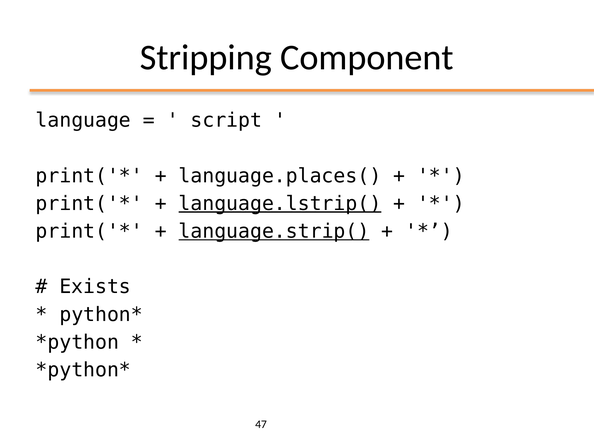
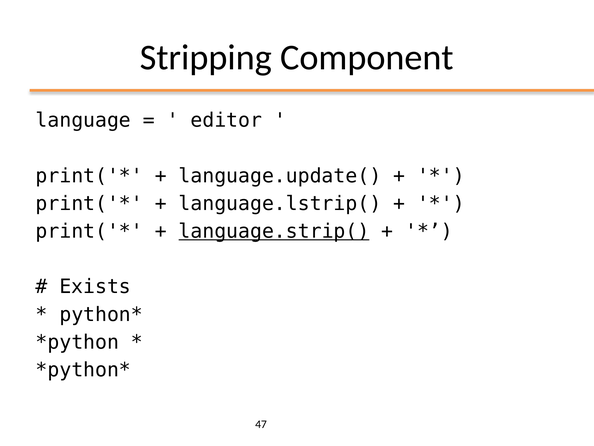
script: script -> editor
language.places(: language.places( -> language.update(
language.lstrip( underline: present -> none
